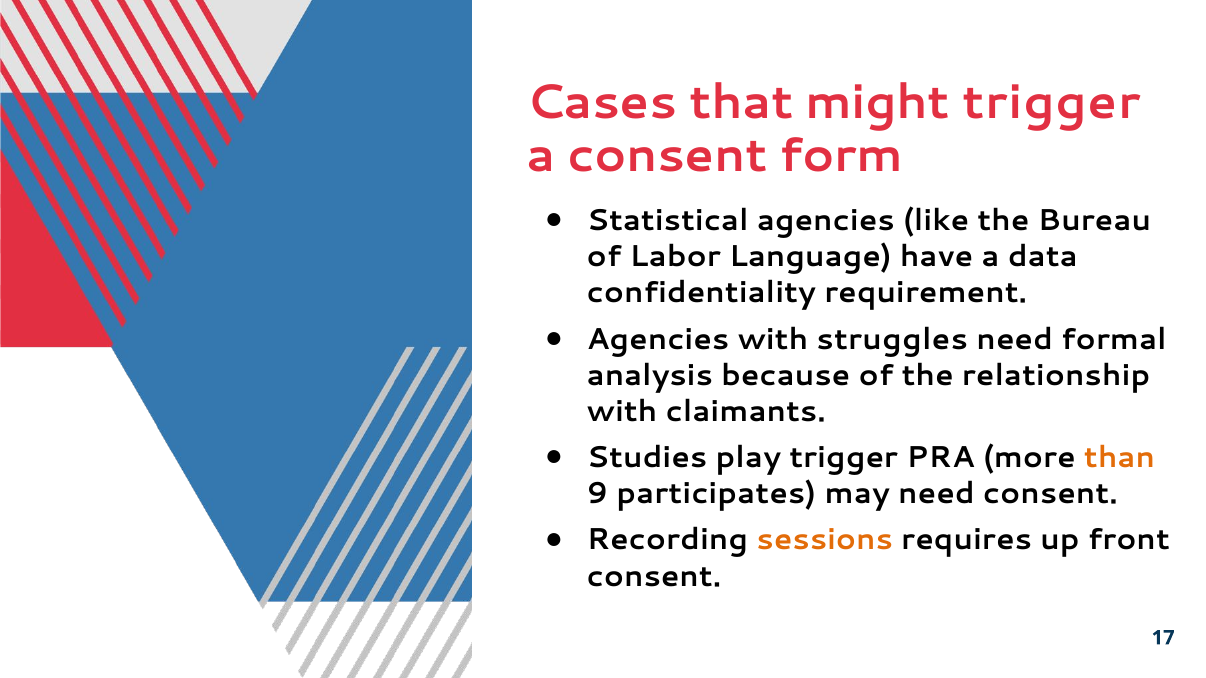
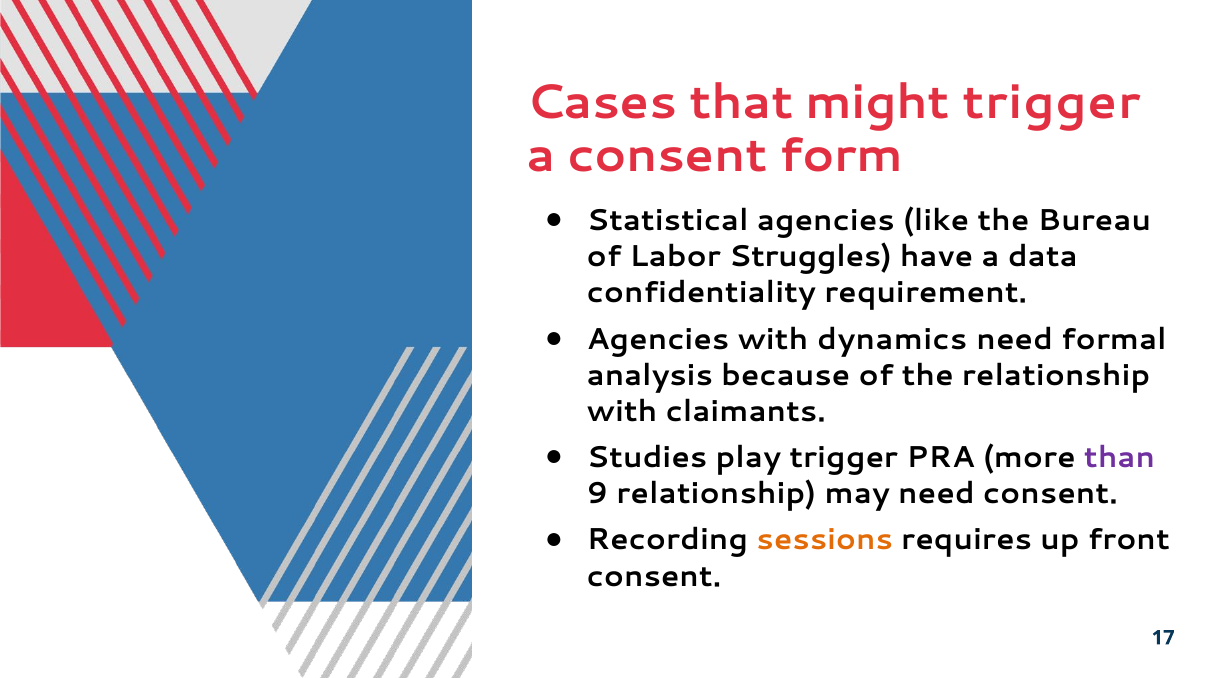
Language: Language -> Struggles
struggles: struggles -> dynamics
than colour: orange -> purple
9 participates: participates -> relationship
